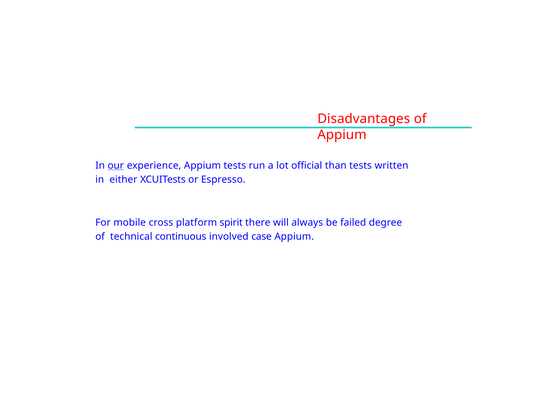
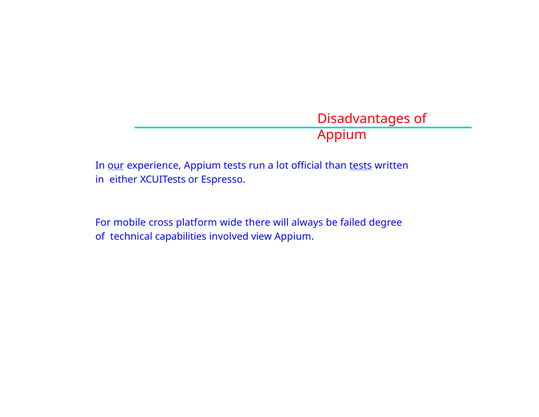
tests at (361, 165) underline: none -> present
spirit: spirit -> wide
continuous: continuous -> capabilities
case: case -> view
